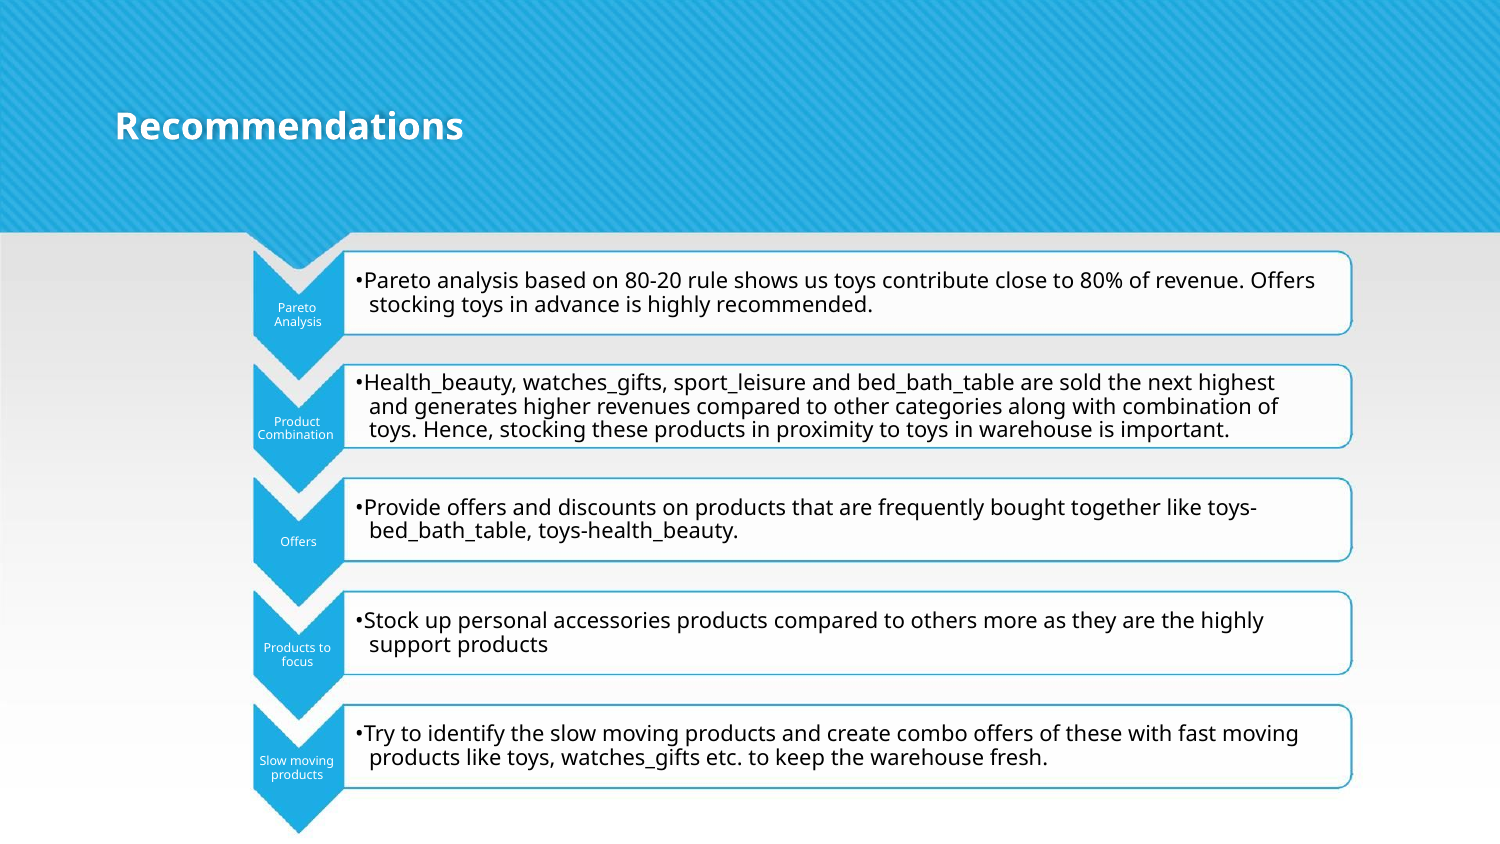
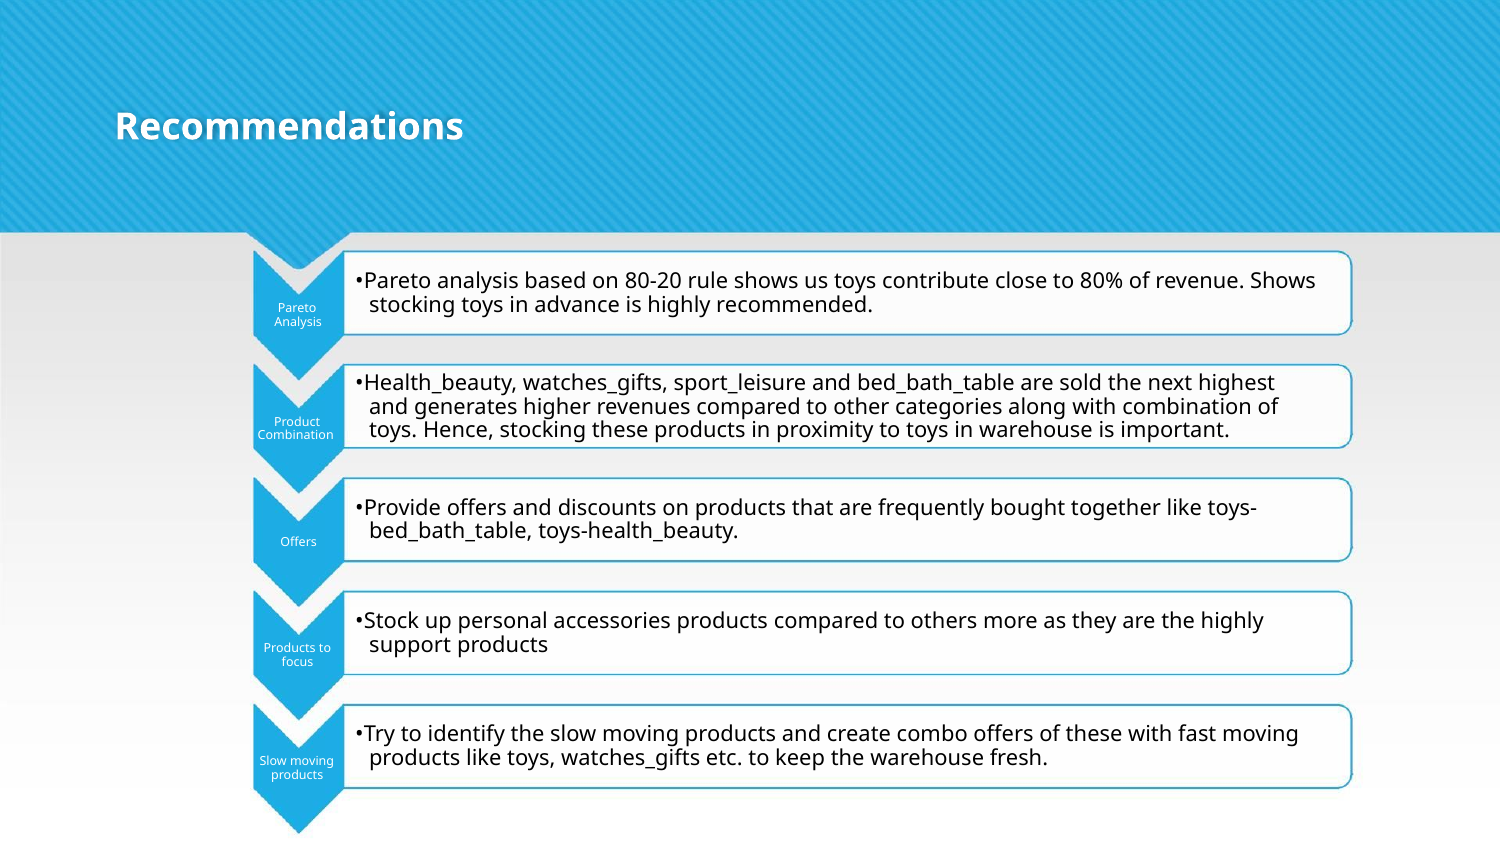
revenue Offers: Offers -> Shows
